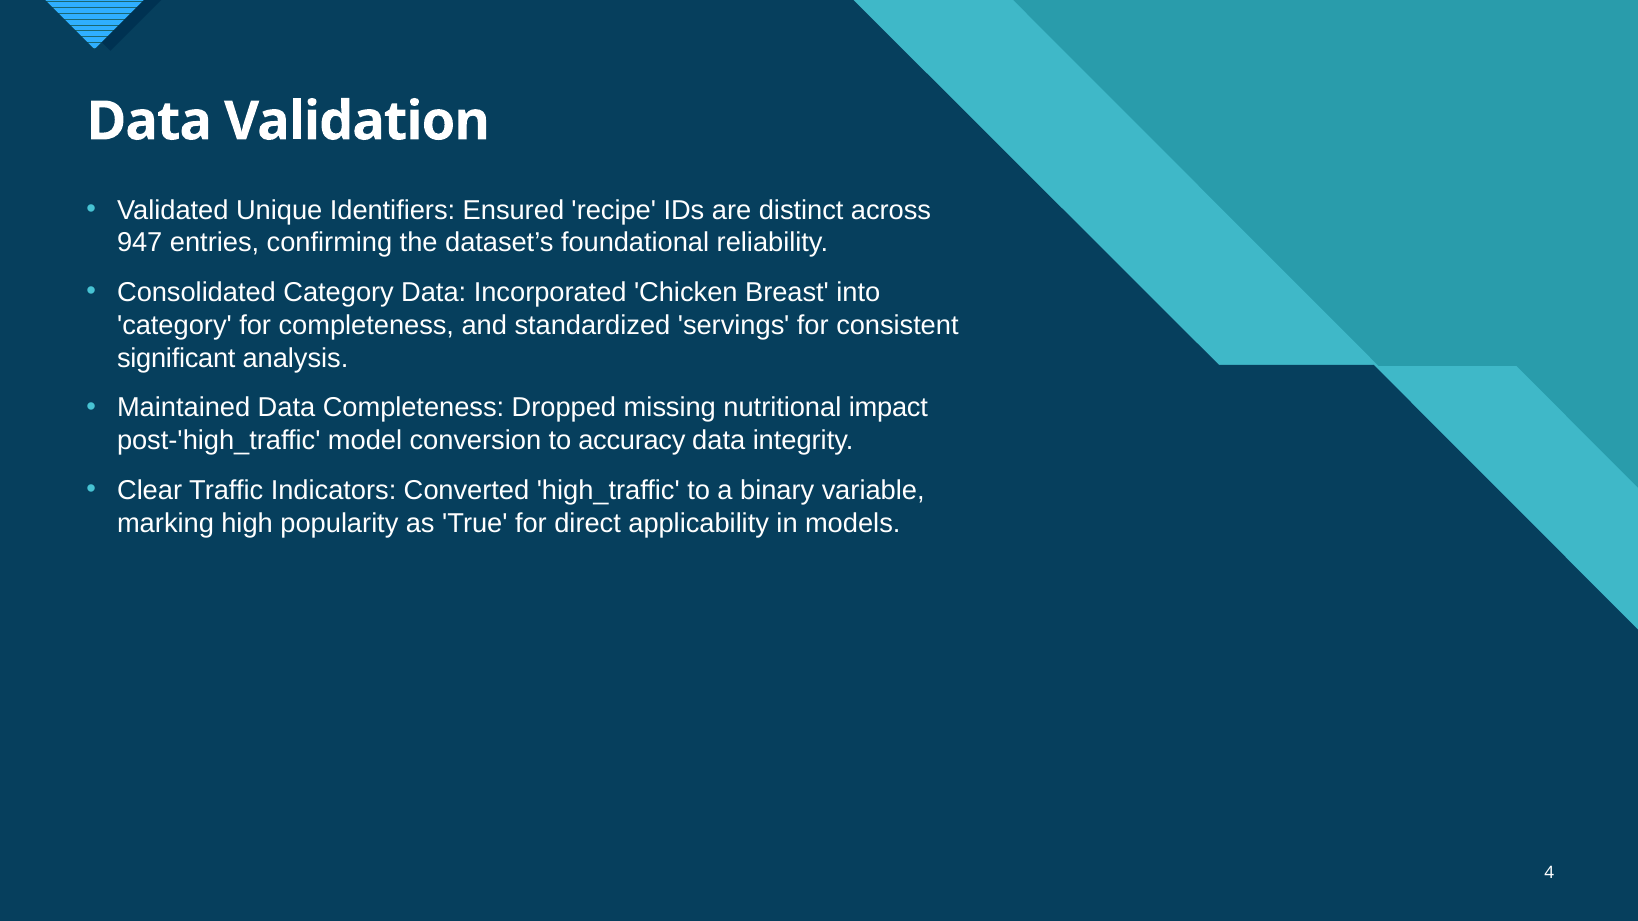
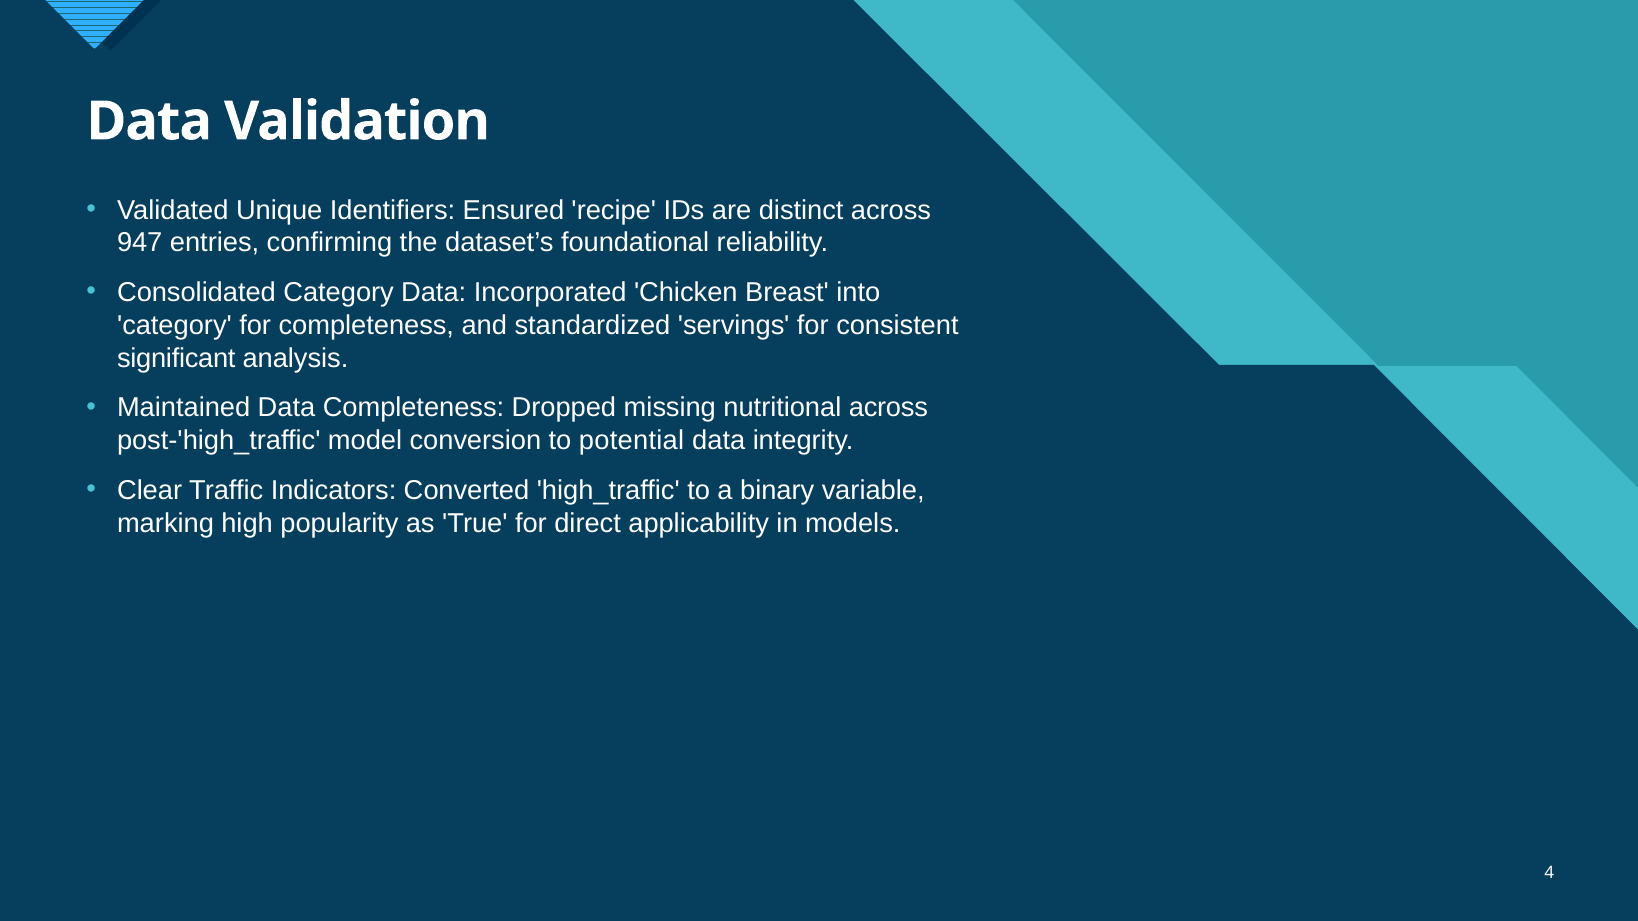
nutritional impact: impact -> across
accuracy: accuracy -> potential
